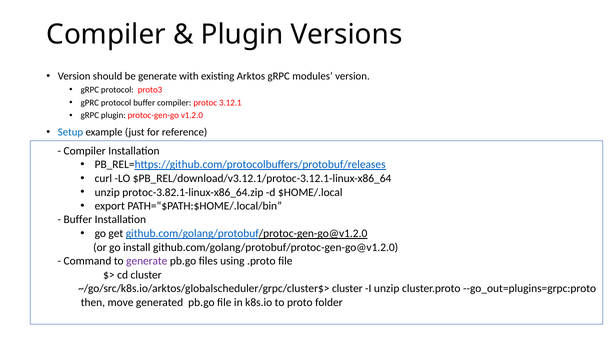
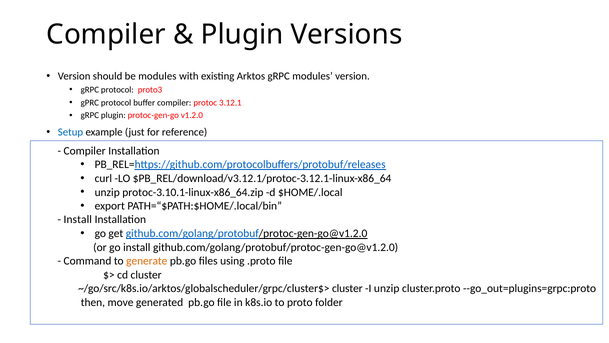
be generate: generate -> modules
protoc-3.82.1-linux-x86_64.zip: protoc-3.82.1-linux-x86_64.zip -> protoc-3.10.1-linux-x86_64.zip
Buffer at (78, 219): Buffer -> Install
generate at (147, 261) colour: purple -> orange
